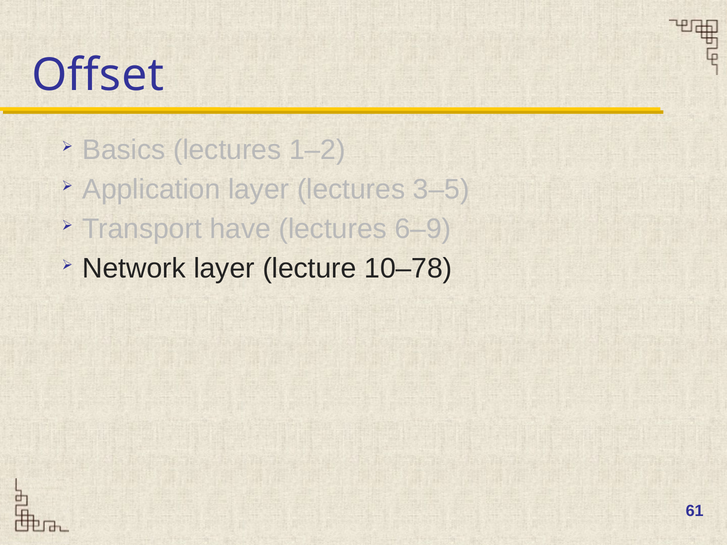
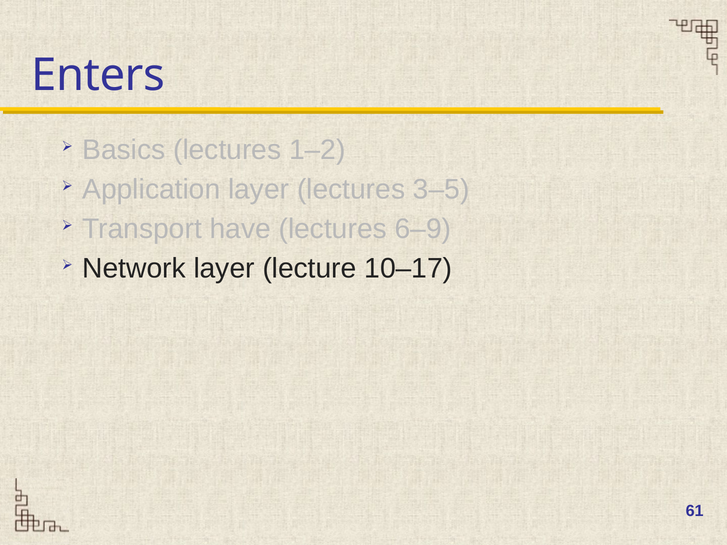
Offset: Offset -> Enters
10–78: 10–78 -> 10–17
